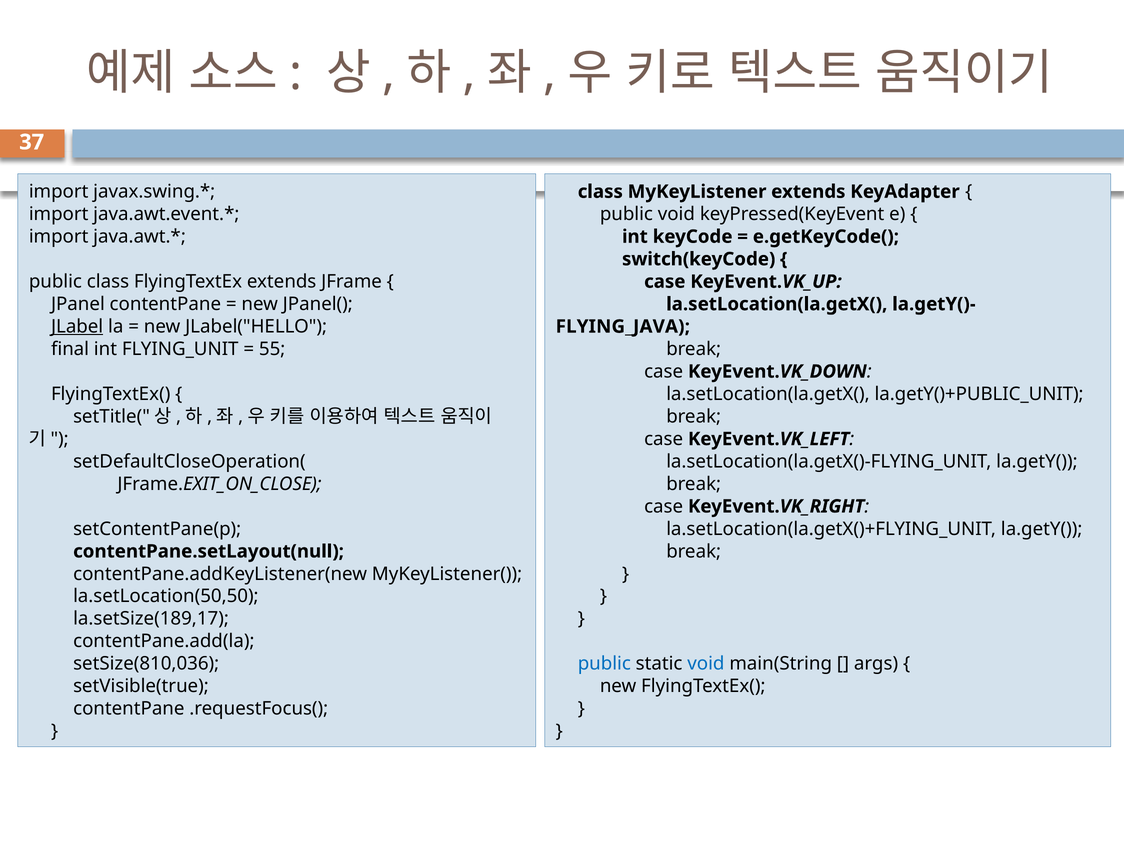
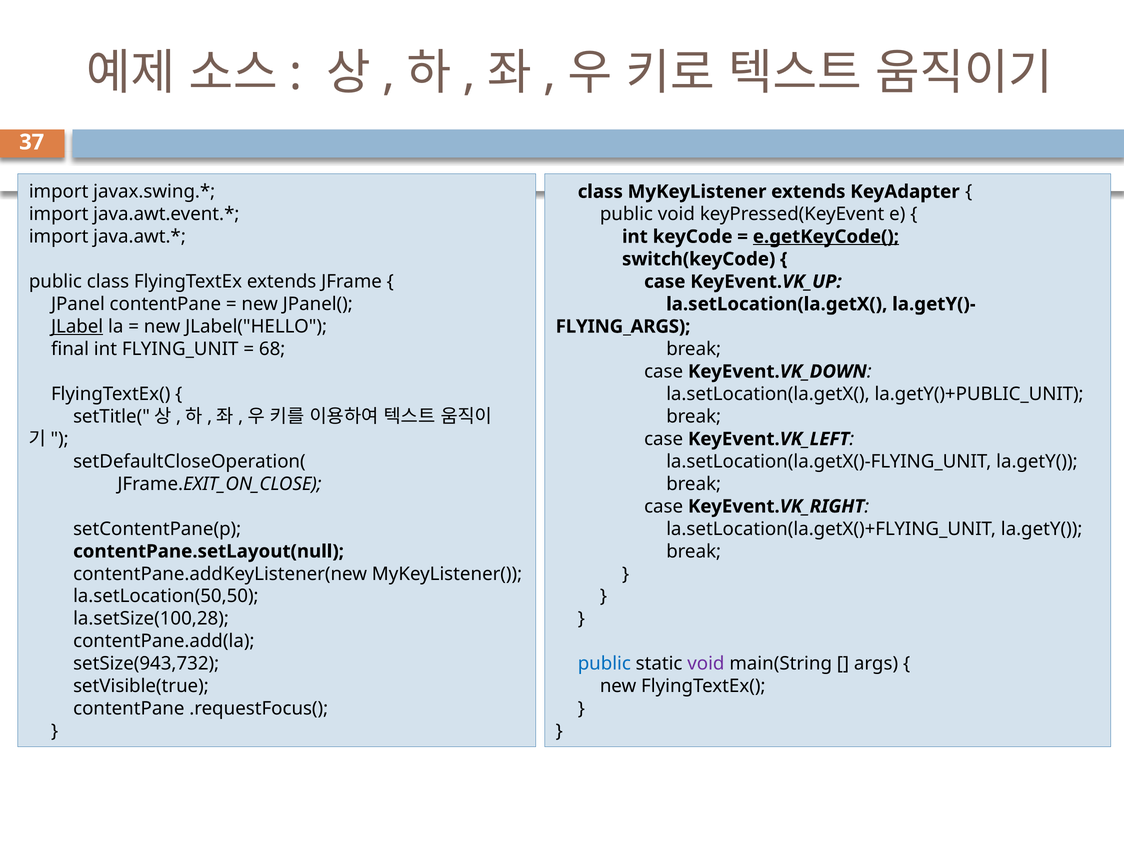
e.getKeyCode( underline: none -> present
FLYING_JAVA: FLYING_JAVA -> FLYING_ARGS
55: 55 -> 68
la.setSize(189,17: la.setSize(189,17 -> la.setSize(100,28
setSize(810,036: setSize(810,036 -> setSize(943,732
void at (706, 664) colour: blue -> purple
